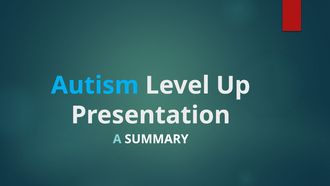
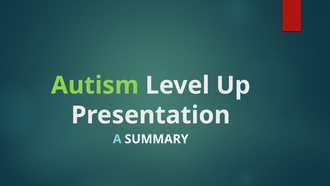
Autism colour: light blue -> light green
